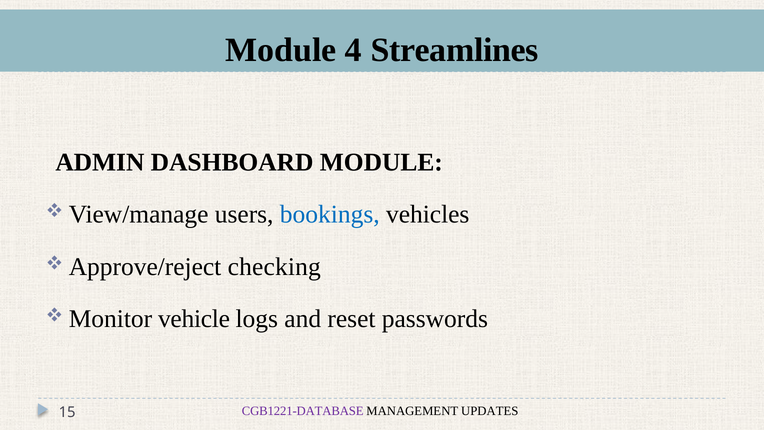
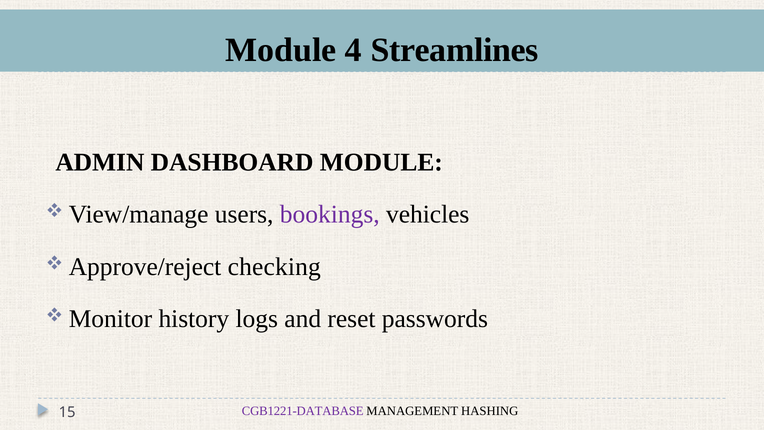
bookings colour: blue -> purple
vehicle: vehicle -> history
UPDATES: UPDATES -> HASHING
